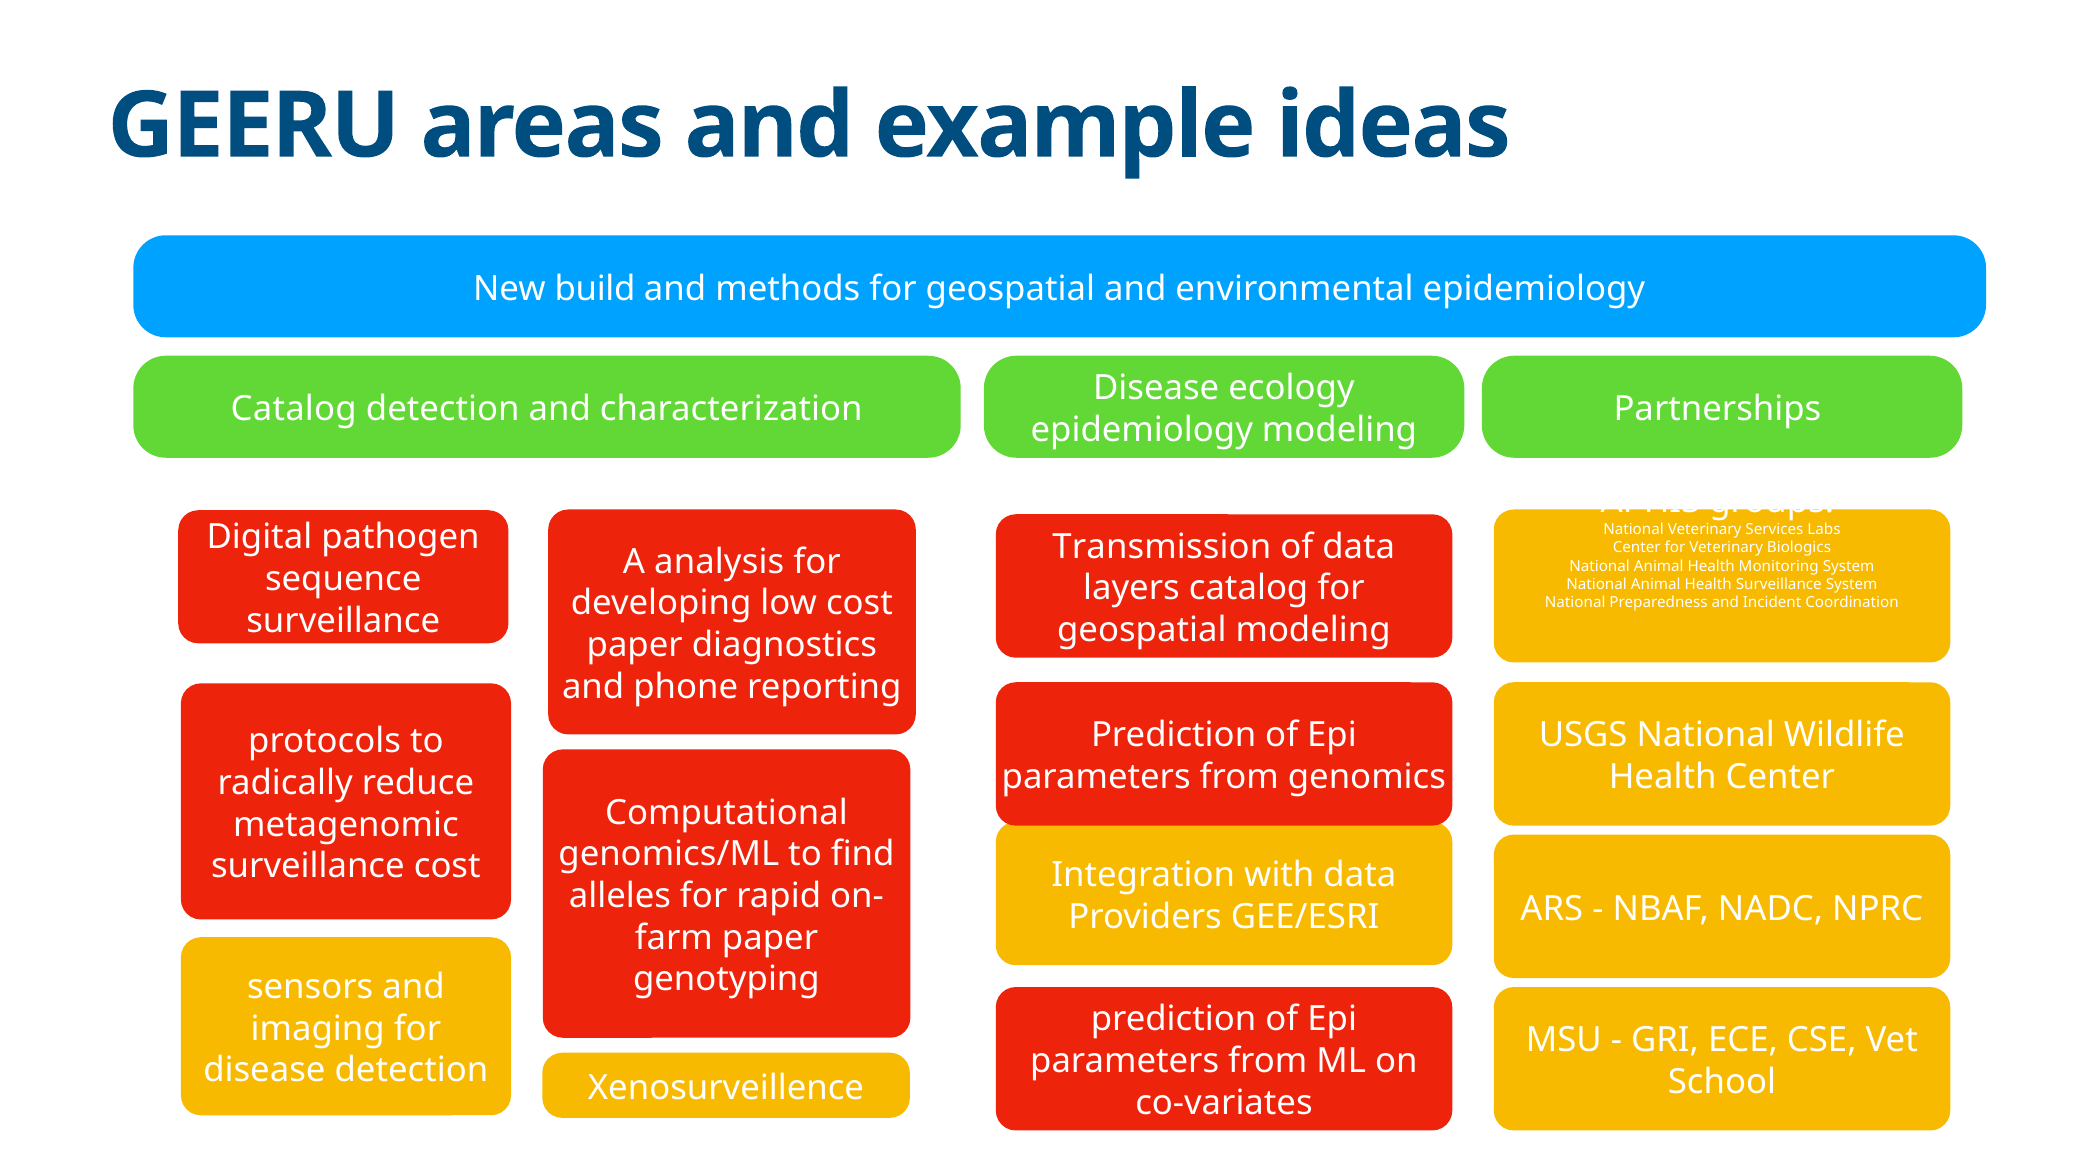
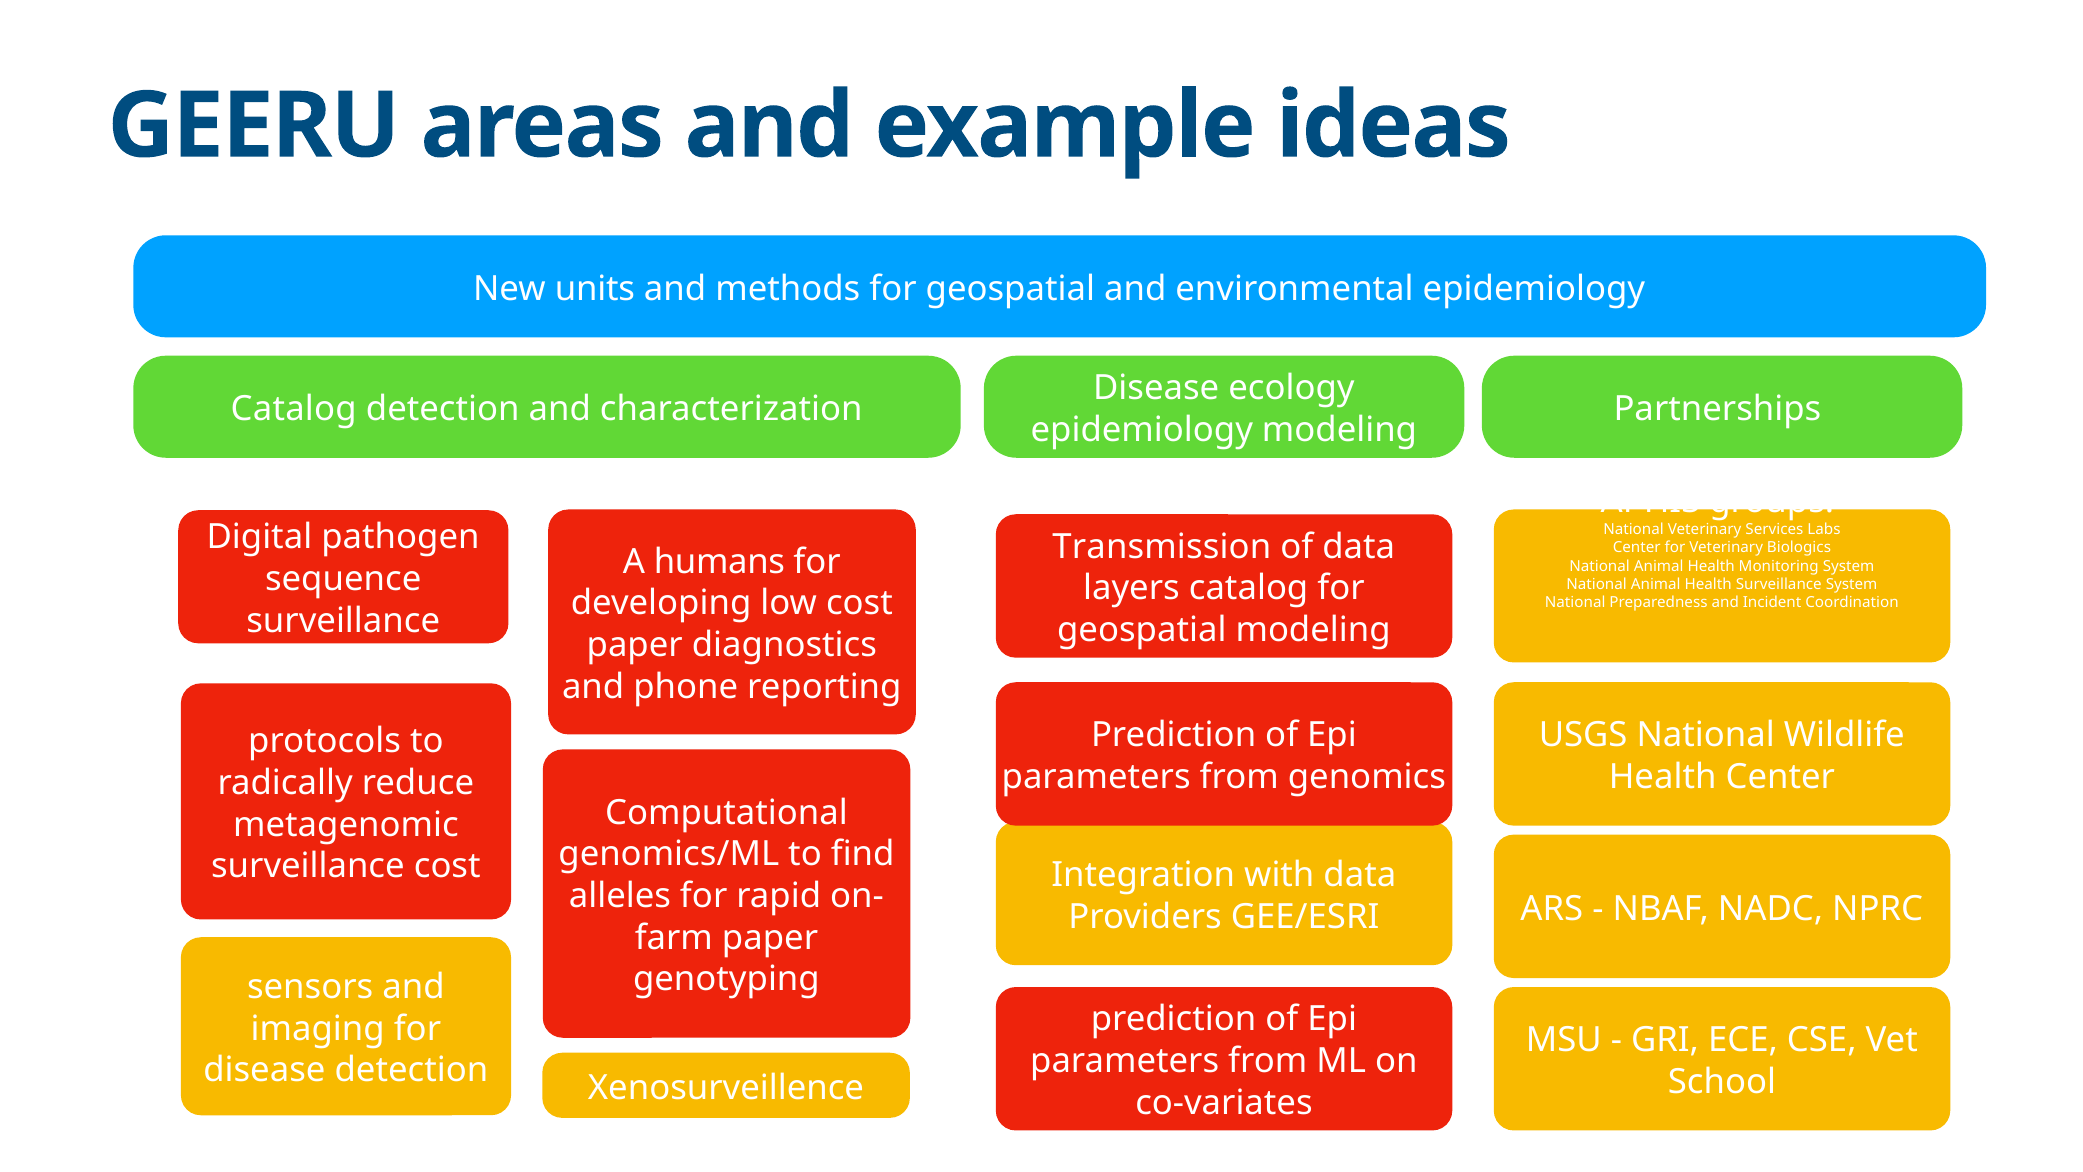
build: build -> units
analysis: analysis -> humans
